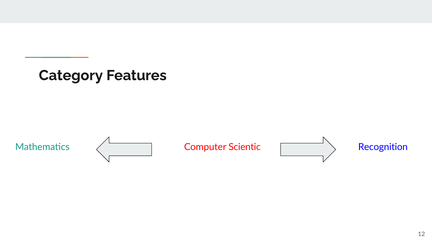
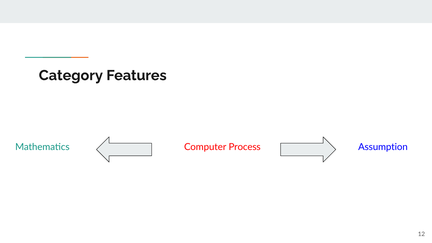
Scientic: Scientic -> Process
Recognition: Recognition -> Assumption
